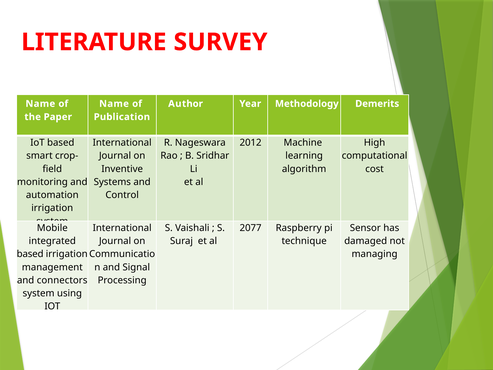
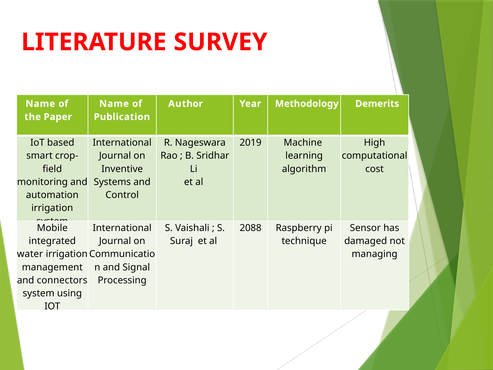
2012: 2012 -> 2019
2077: 2077 -> 2088
based at (30, 254): based -> water
